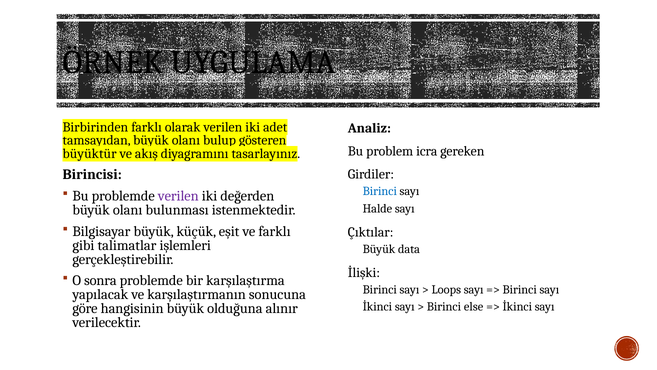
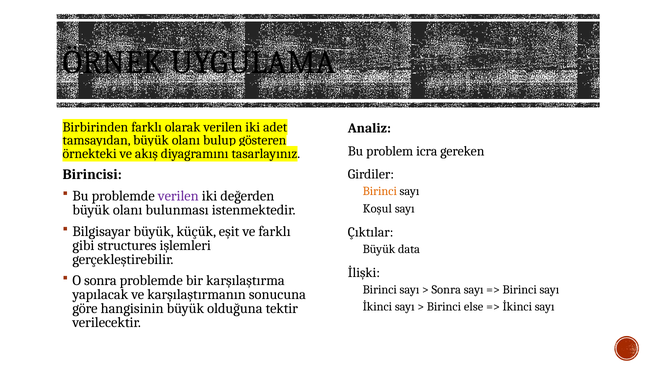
büyüktür: büyüktür -> örnekteki
Birinci at (380, 191) colour: blue -> orange
Halde: Halde -> Koşul
talimatlar: talimatlar -> structures
Loops at (446, 289): Loops -> Sonra
alınır: alınır -> tektir
